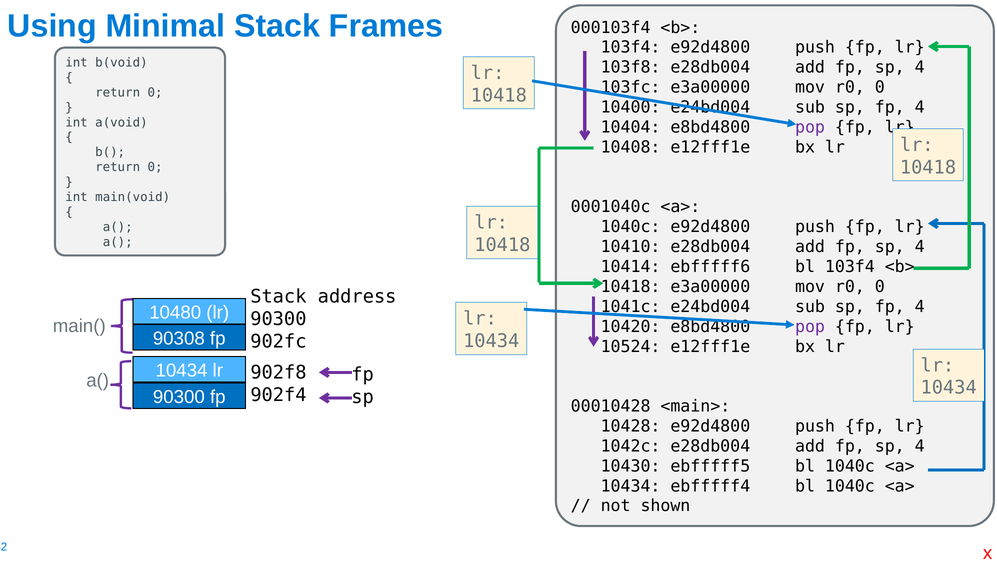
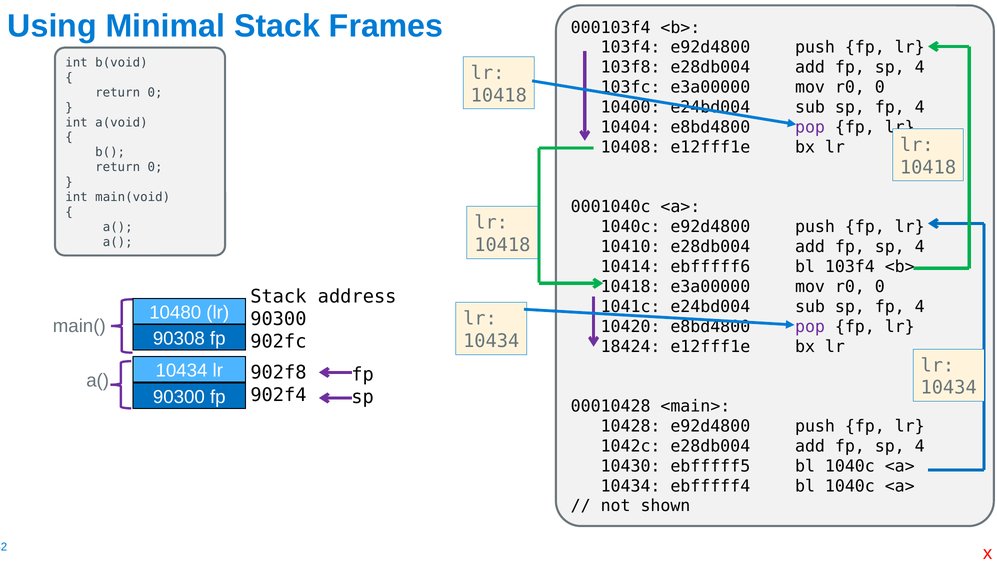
10524: 10524 -> 18424
